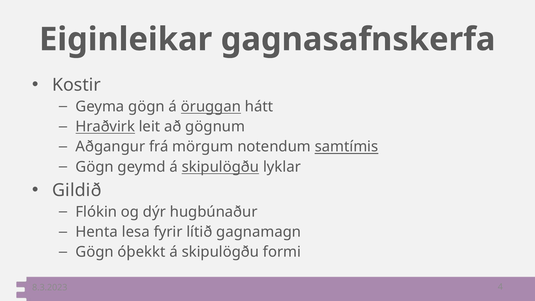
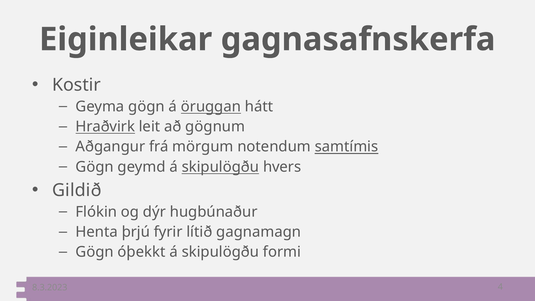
lyklar: lyklar -> hvers
lesa: lesa -> þrjú
